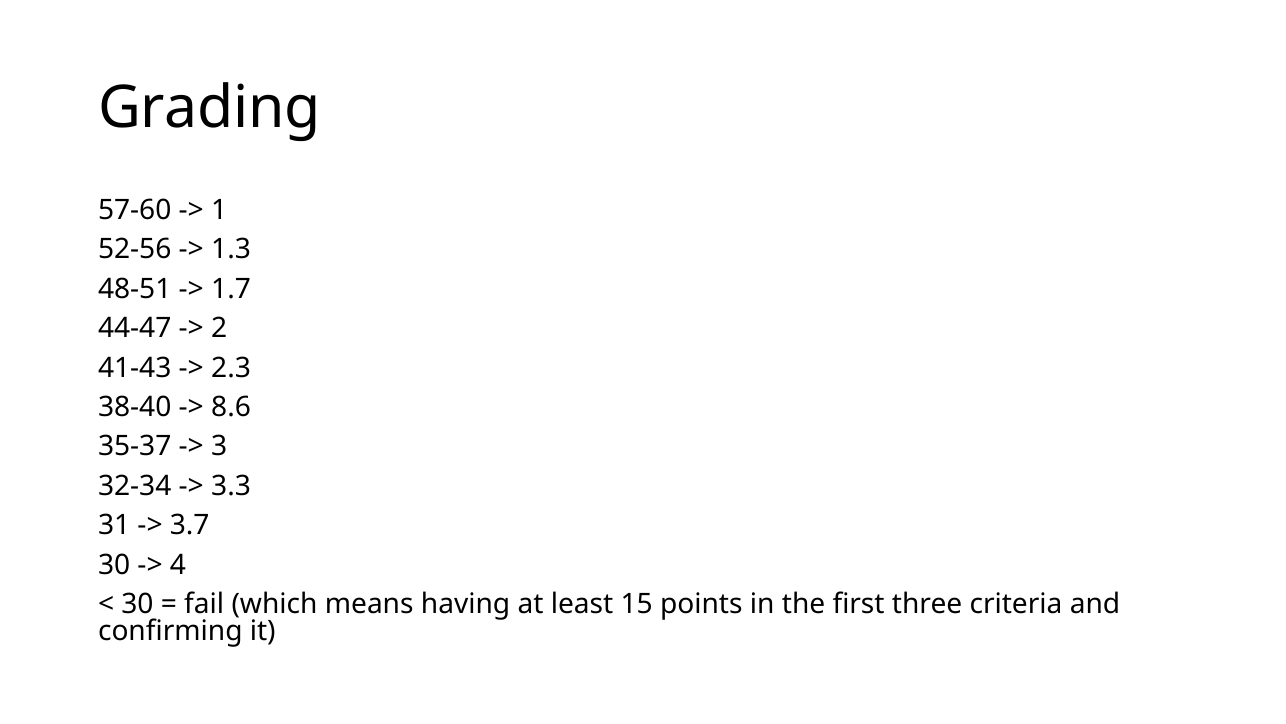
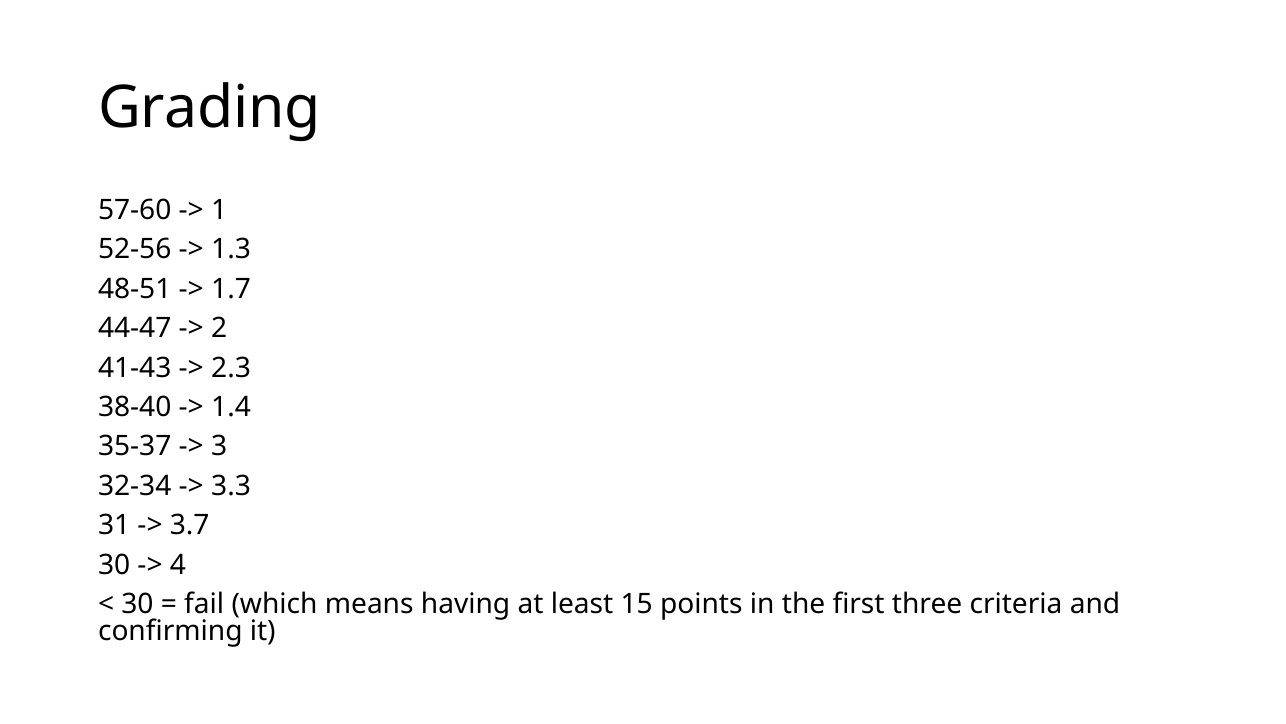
8.6: 8.6 -> 1.4
